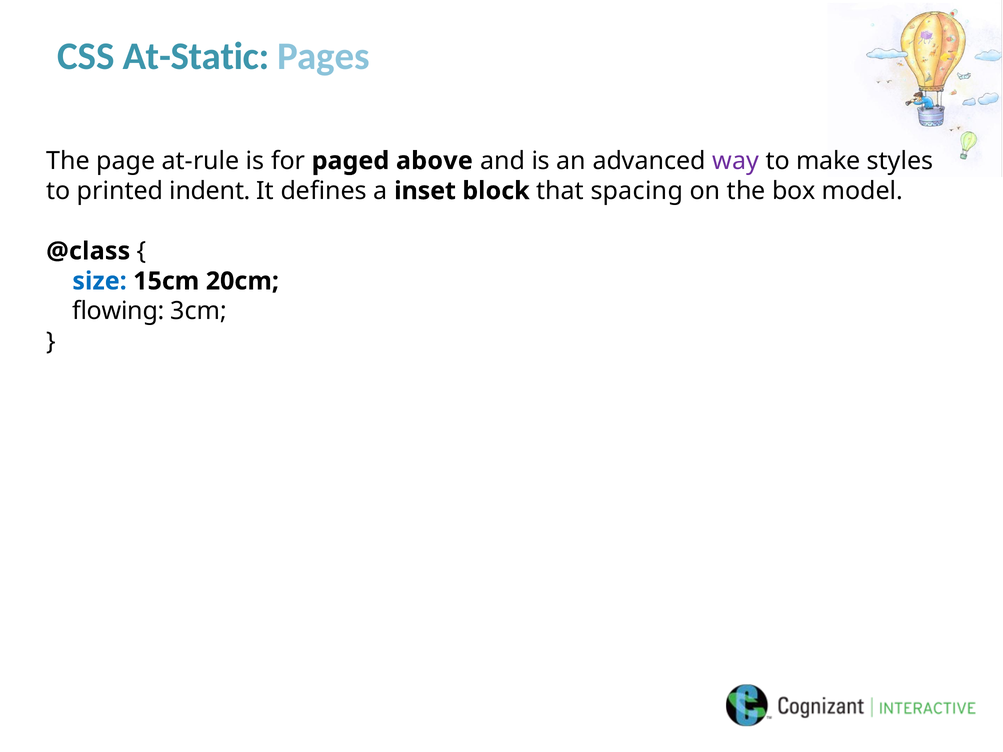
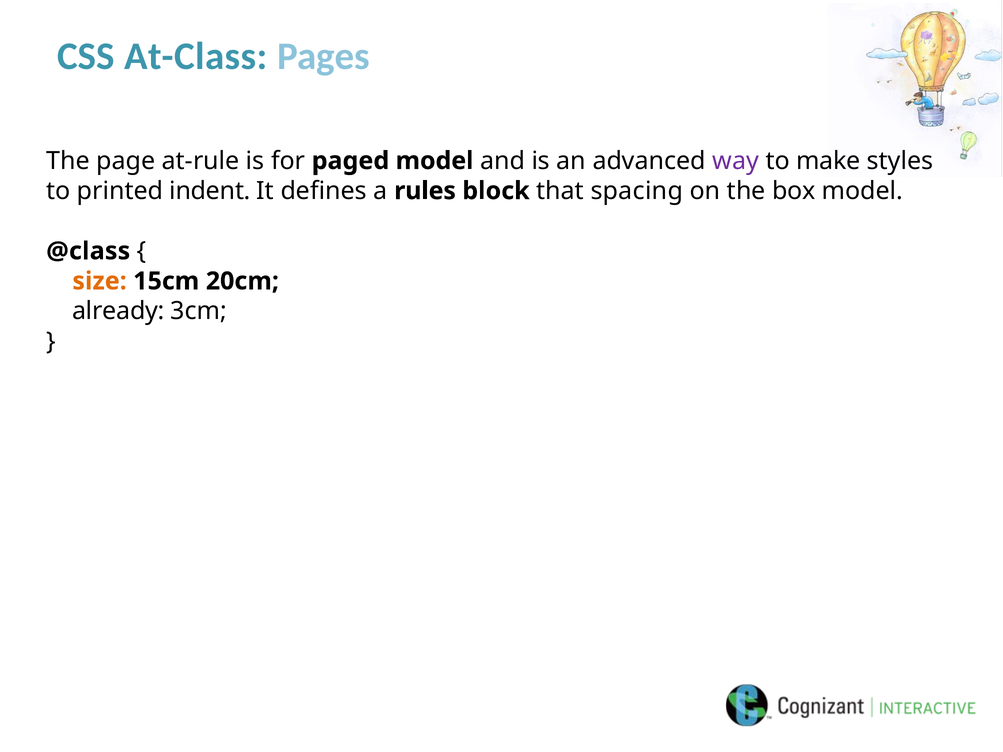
At-Static: At-Static -> At-Class
paged above: above -> model
inset: inset -> rules
size colour: blue -> orange
flowing: flowing -> already
